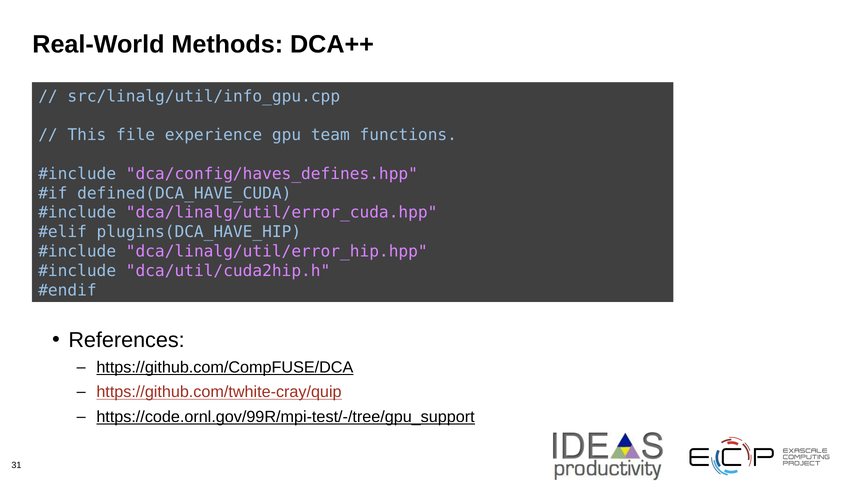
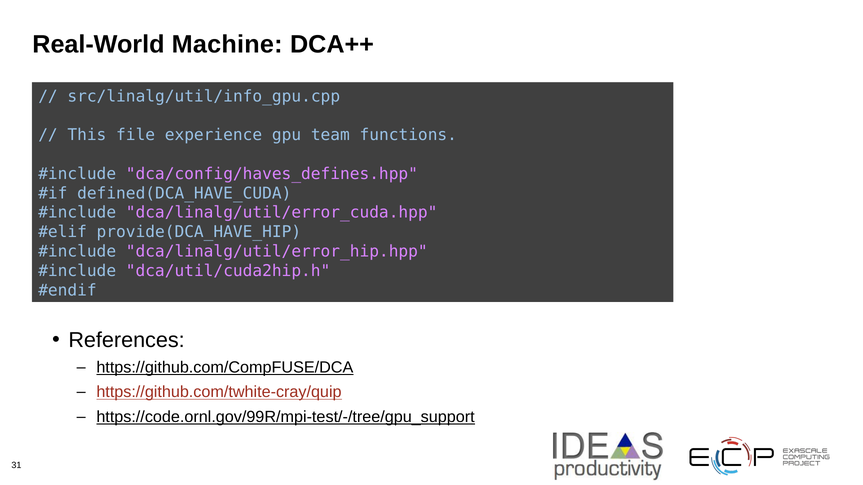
Methods: Methods -> Machine
plugins(DCA_HAVE_HIP: plugins(DCA_HAVE_HIP -> provide(DCA_HAVE_HIP
